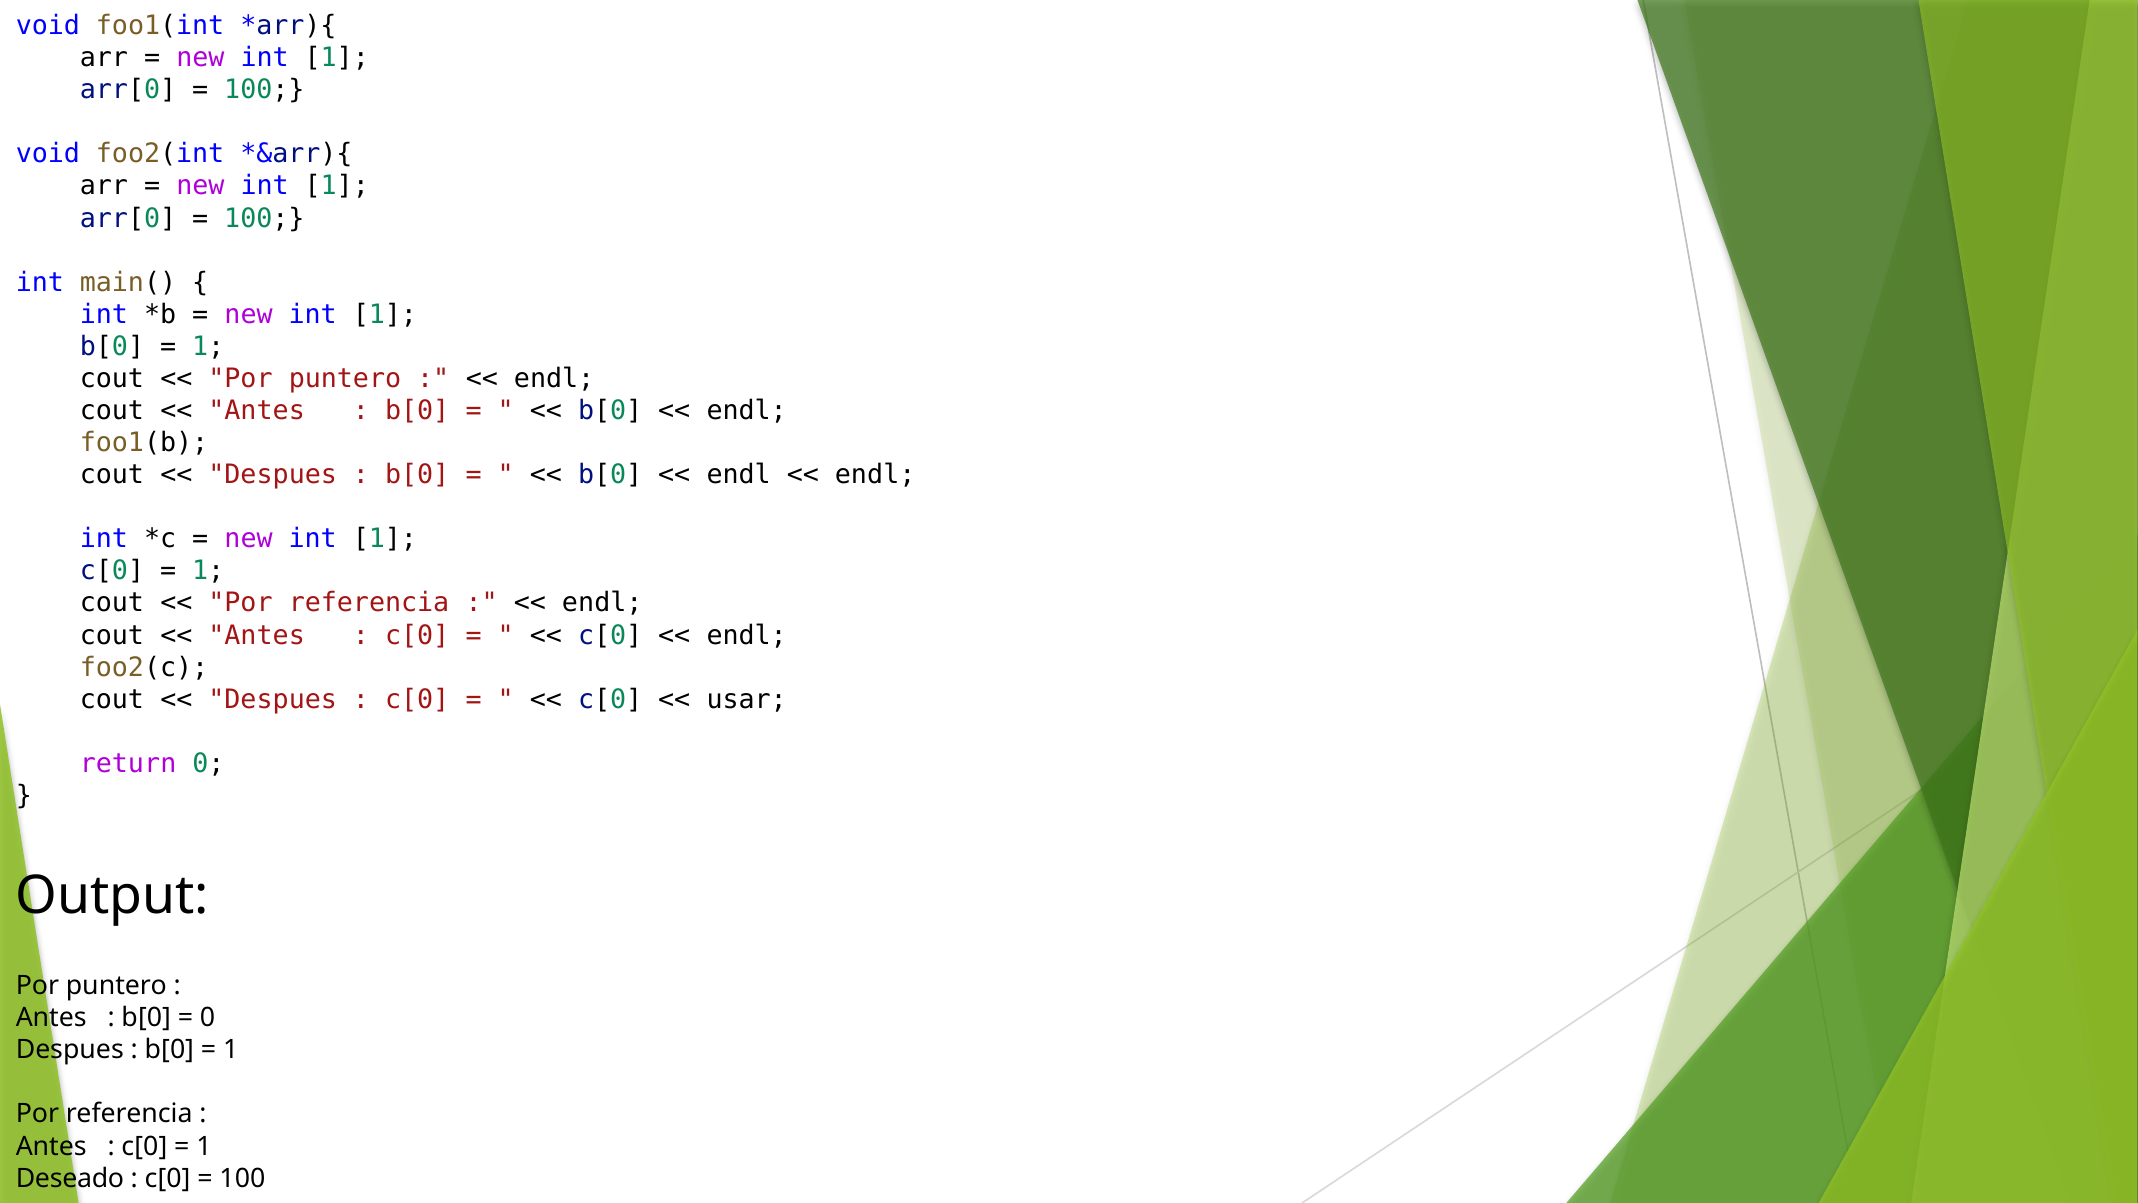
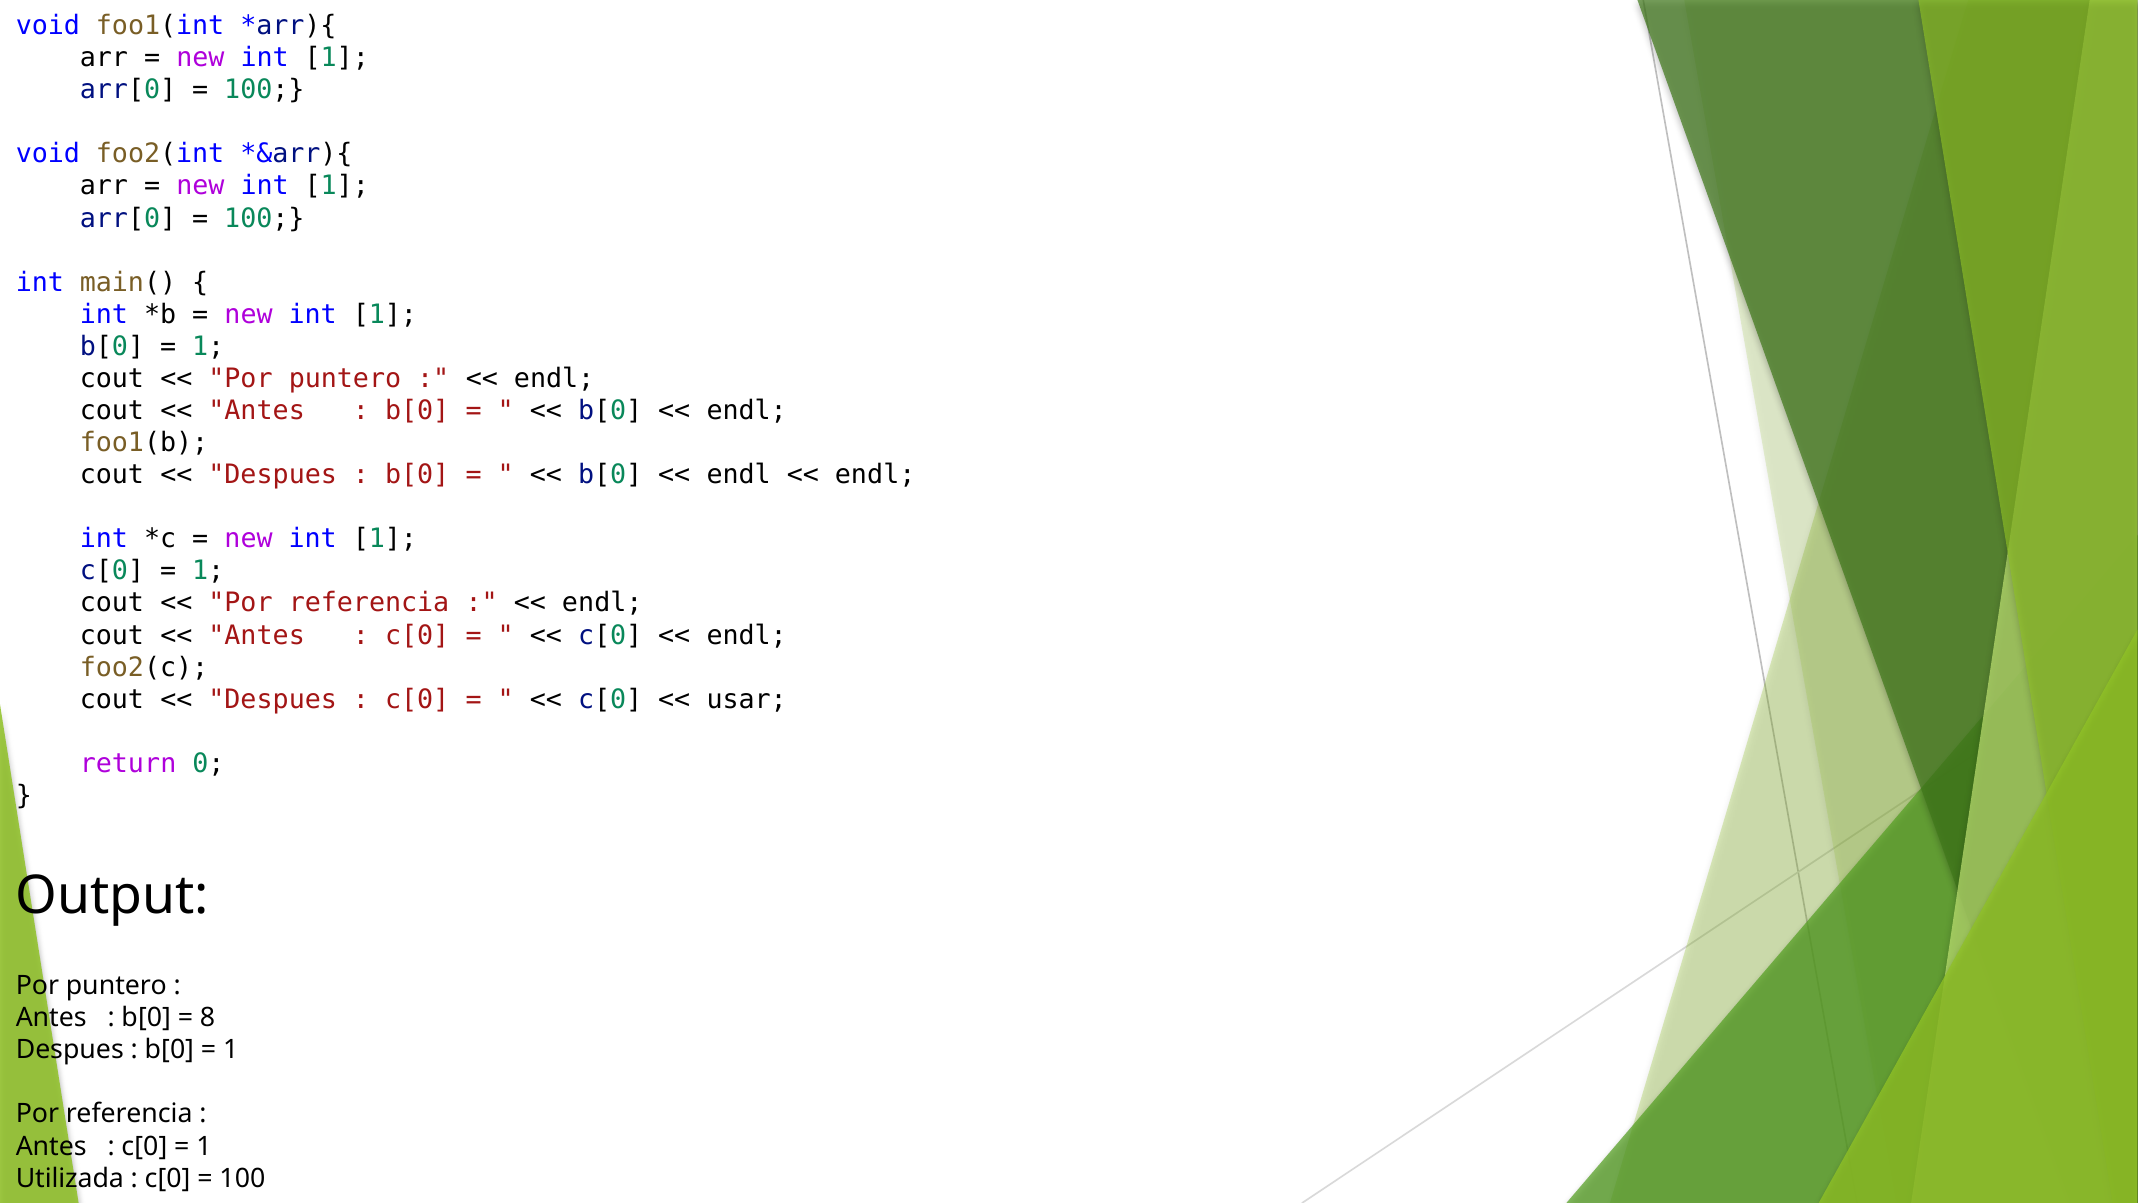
0 at (208, 1018): 0 -> 8
Deseado: Deseado -> Utilizada
